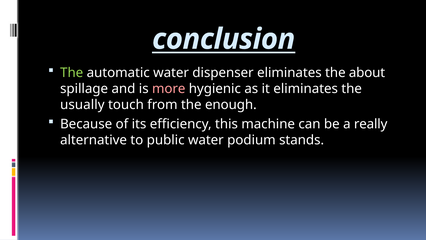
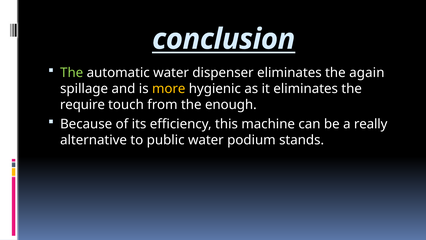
about: about -> again
more colour: pink -> yellow
usually: usually -> require
